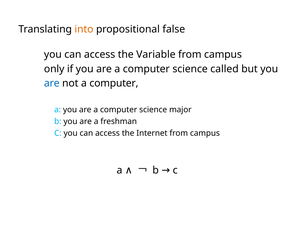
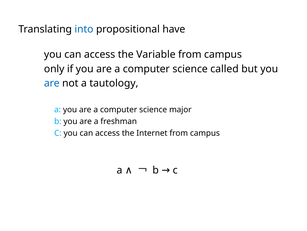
into colour: orange -> blue
false: false -> have
not a computer: computer -> tautology
